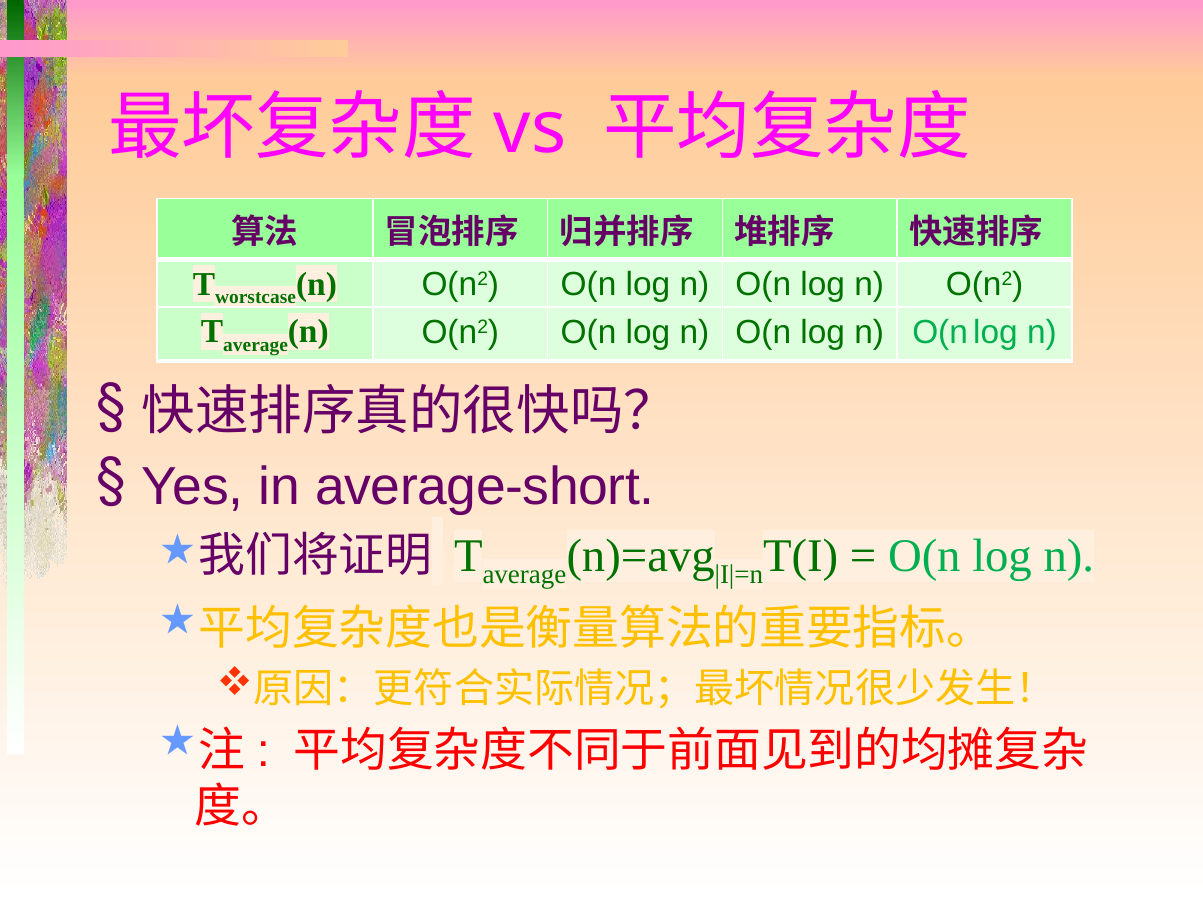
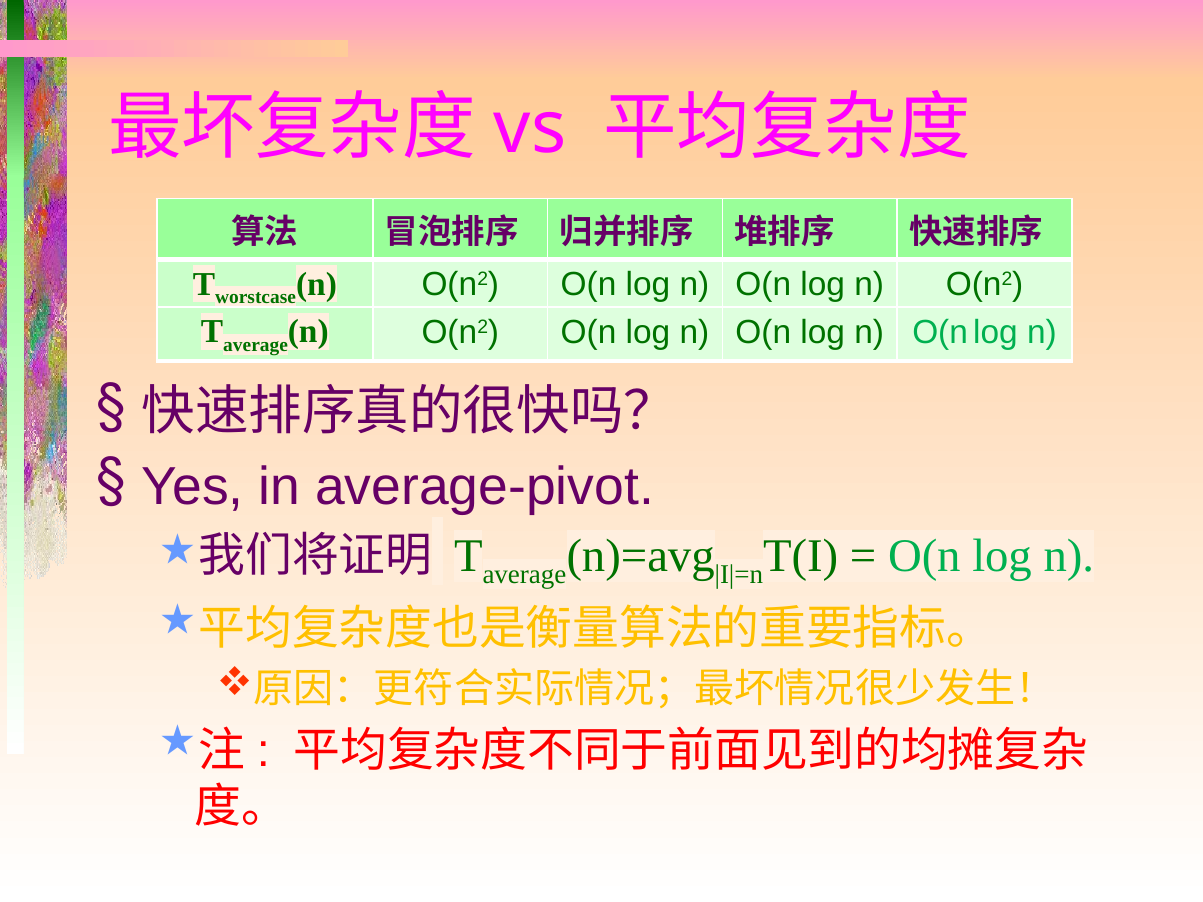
average-short: average-short -> average-pivot
